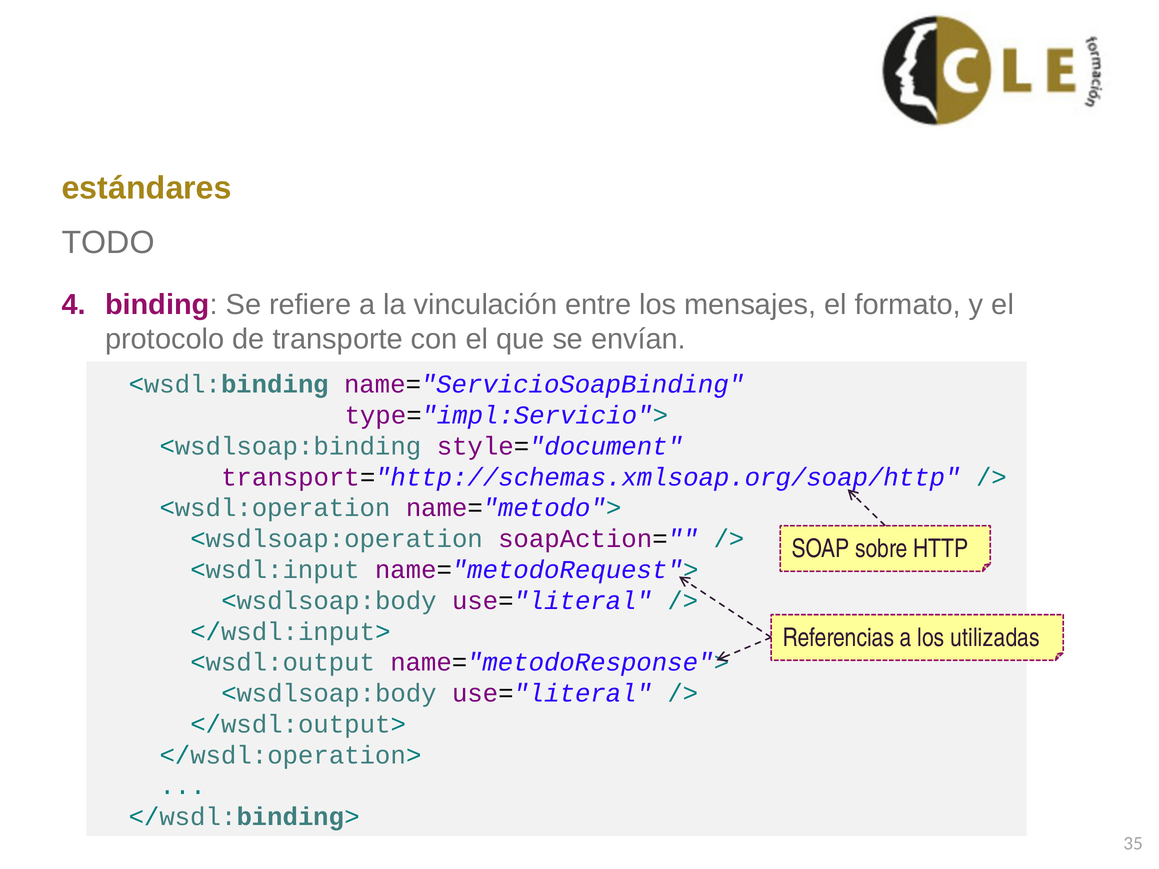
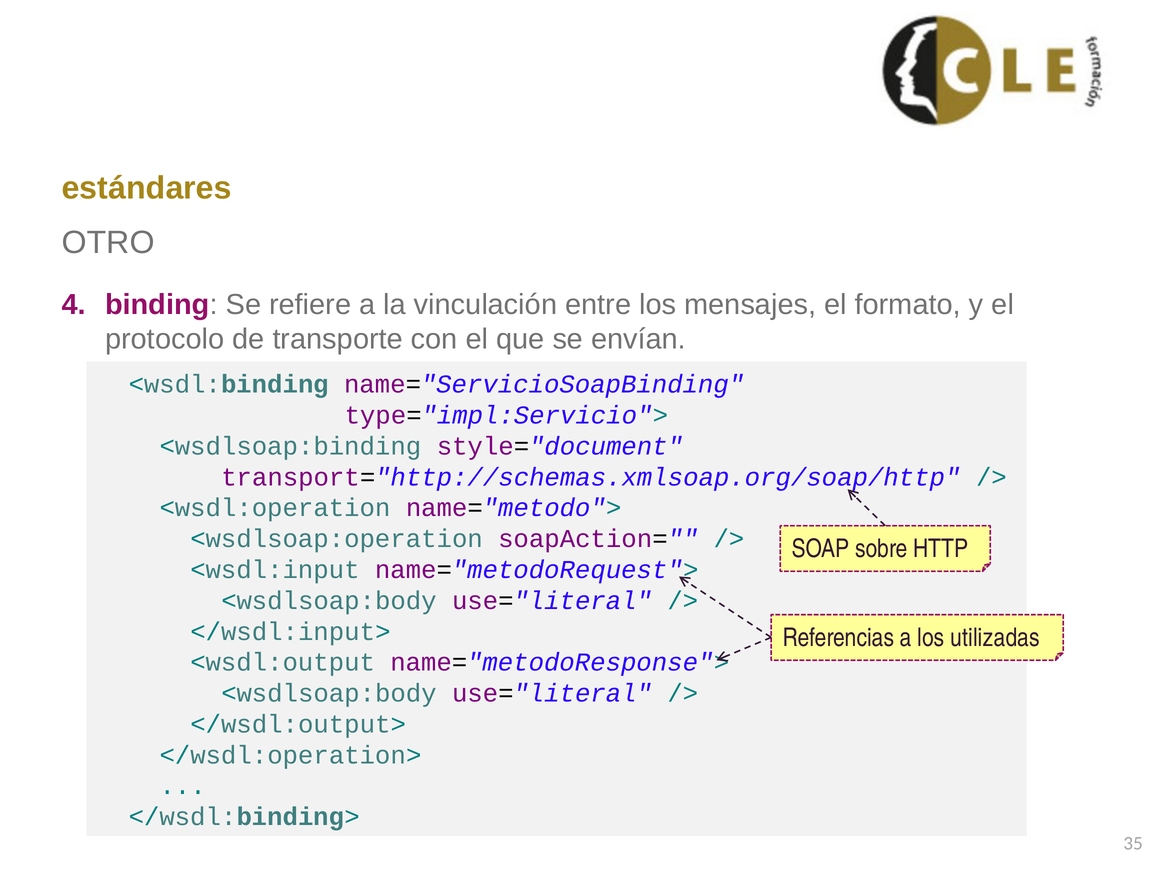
TODO: TODO -> OTRO
